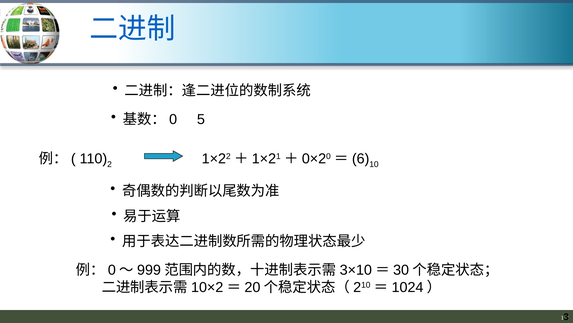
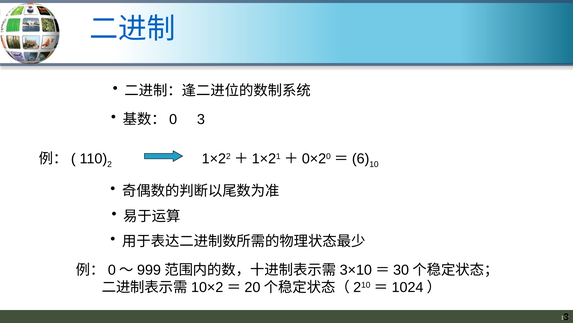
5 at (201, 119): 5 -> 3
